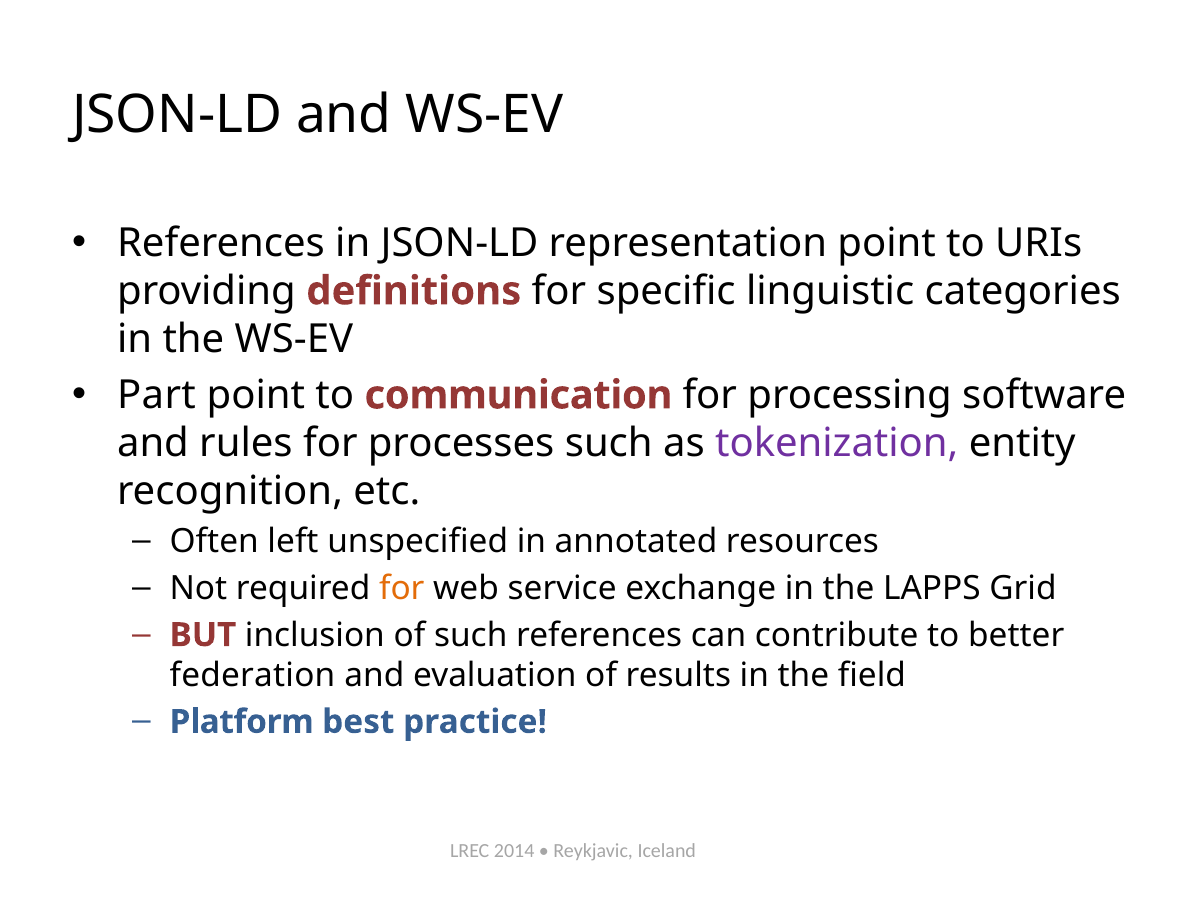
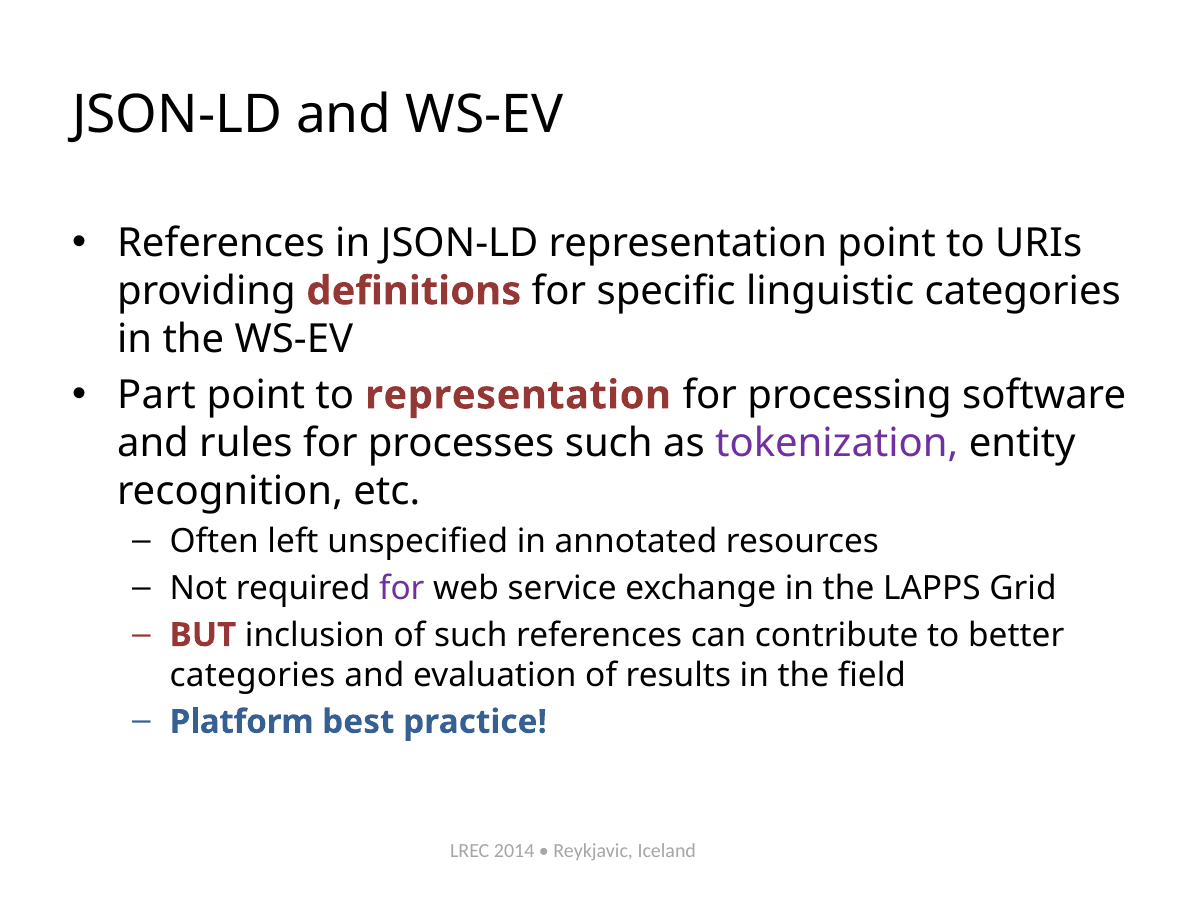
to communication: communication -> representation
for at (402, 588) colour: orange -> purple
federation at (253, 675): federation -> categories
